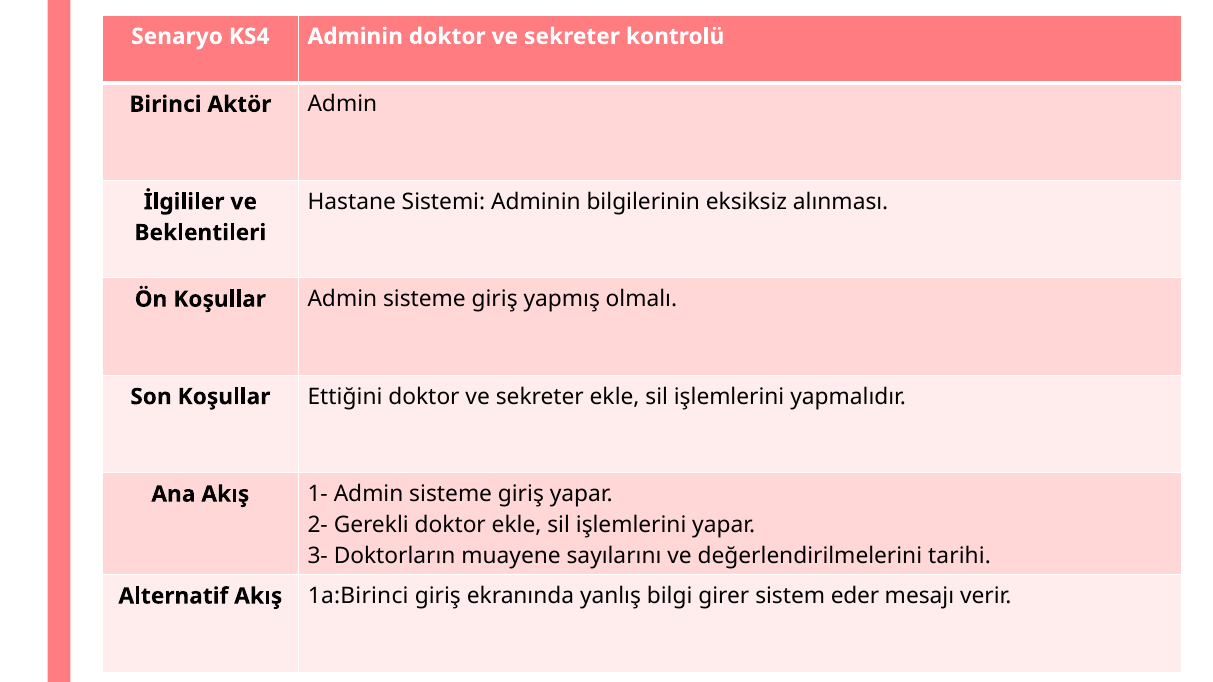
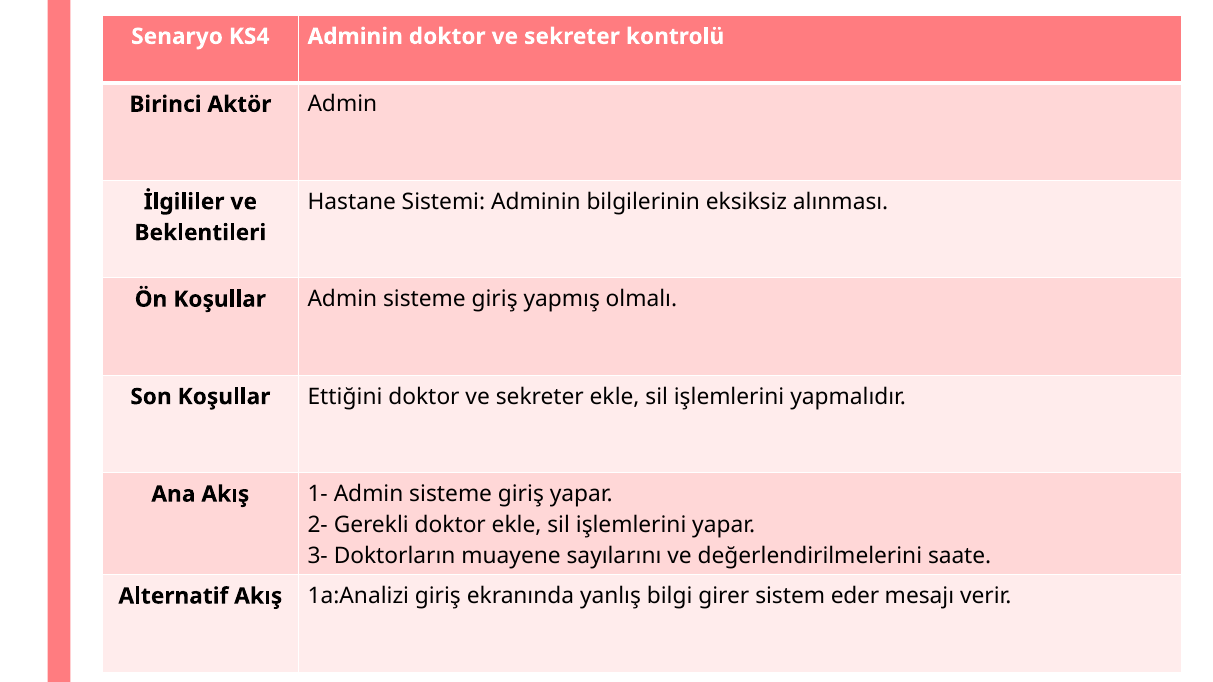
tarihi: tarihi -> saate
1a:Birinci: 1a:Birinci -> 1a:Analizi
